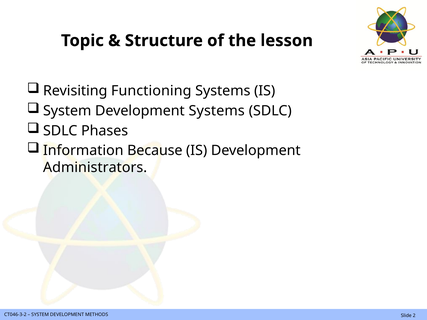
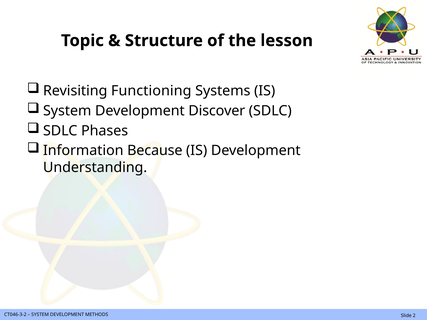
Development Systems: Systems -> Discover
Administrators: Administrators -> Understanding
